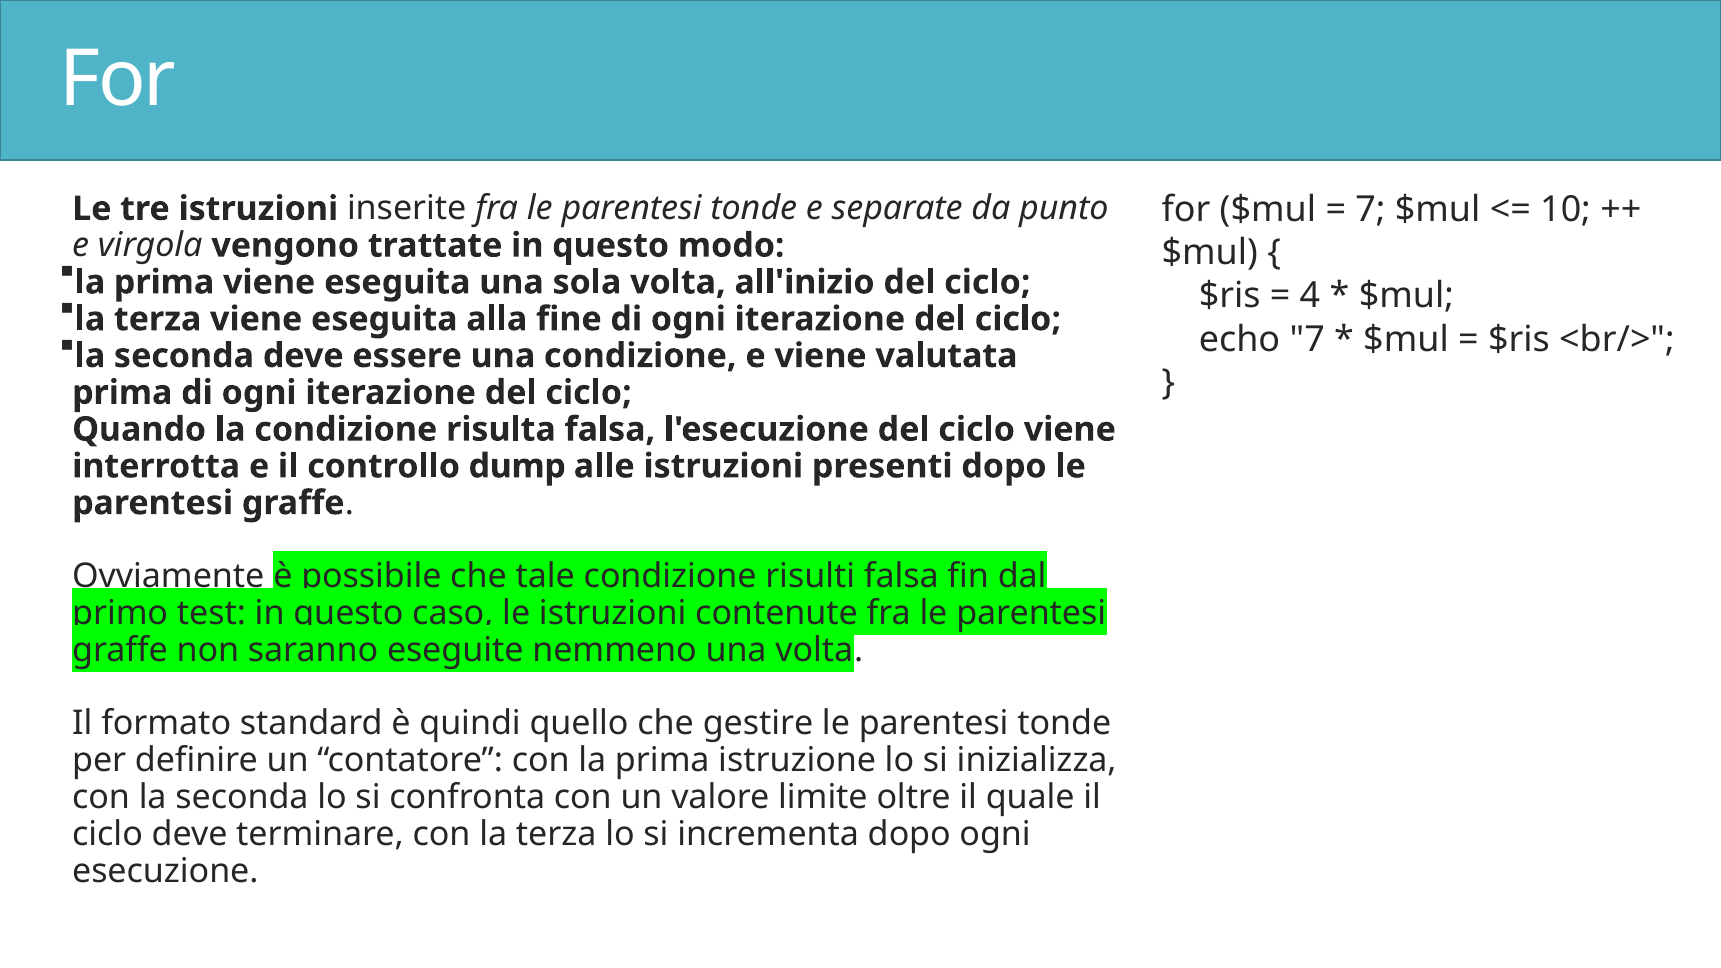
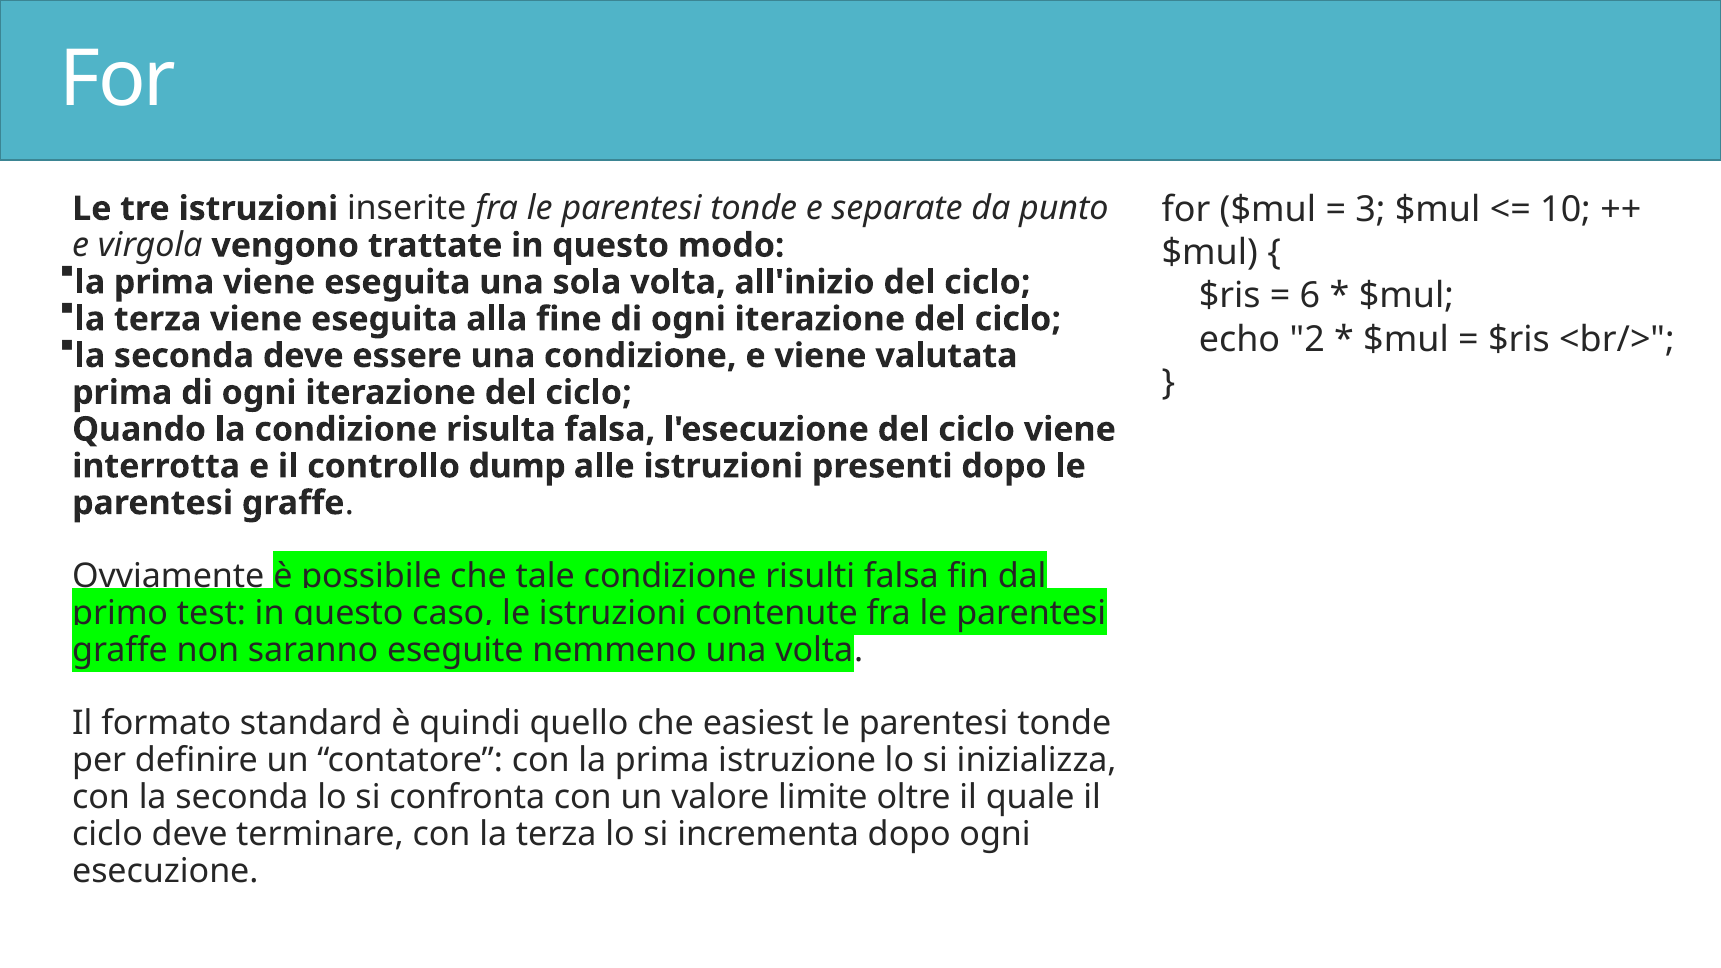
7 at (1370, 210): 7 -> 3
4: 4 -> 6
echo 7: 7 -> 2
gestire: gestire -> easiest
